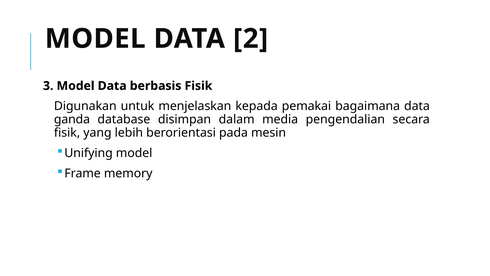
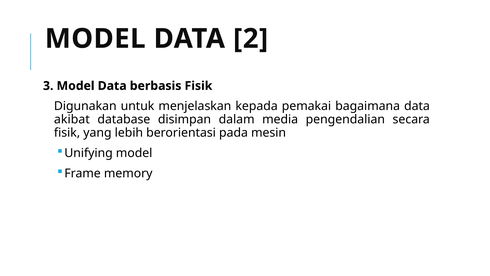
ganda: ganda -> akibat
